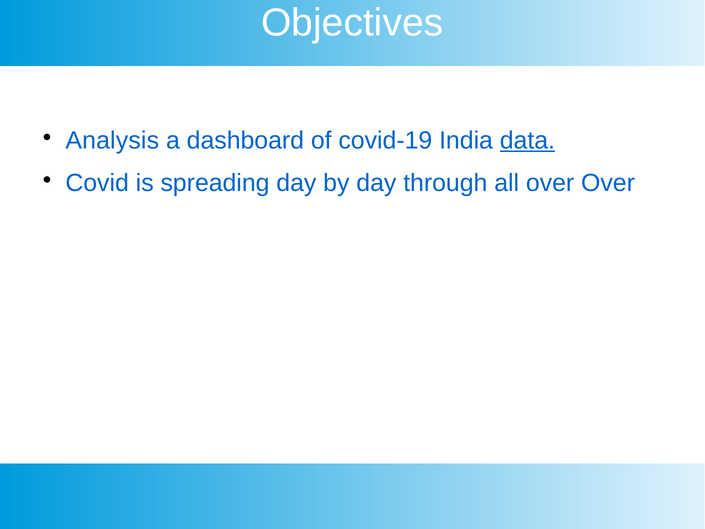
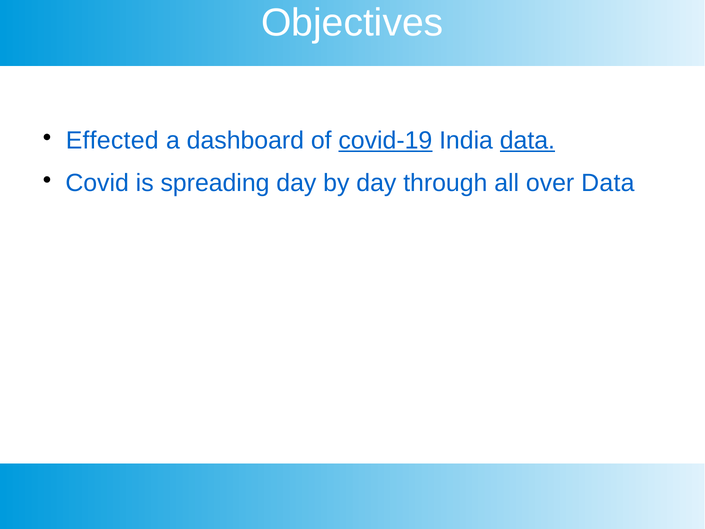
Analysis: Analysis -> Effected
covid-19 underline: none -> present
over Over: Over -> Data
